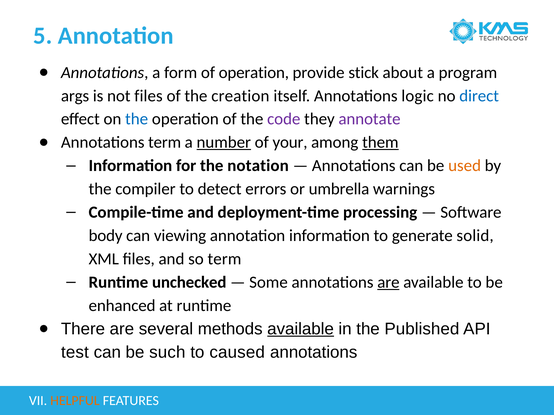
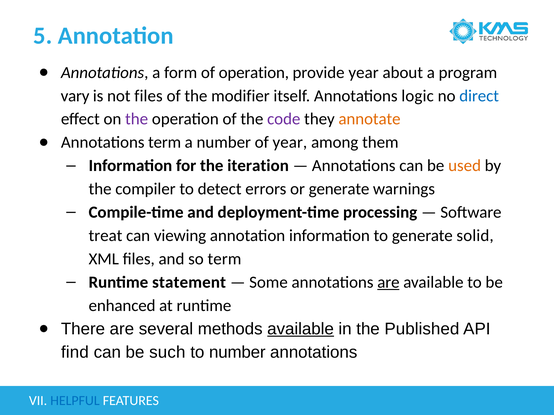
provide stick: stick -> year
args: args -> vary
creation: creation -> modifier
the at (137, 119) colour: blue -> purple
annotate colour: purple -> orange
number at (224, 143) underline: present -> none
of your: your -> year
them underline: present -> none
notation: notation -> iteration
or umbrella: umbrella -> generate
body: body -> treat
unchecked: unchecked -> statement
test: test -> find
to caused: caused -> number
HELPFUL colour: orange -> blue
